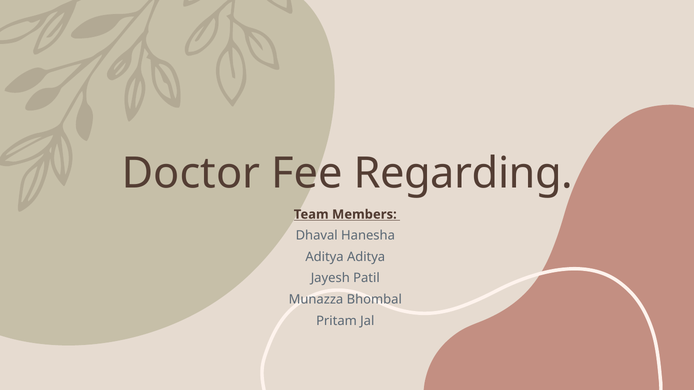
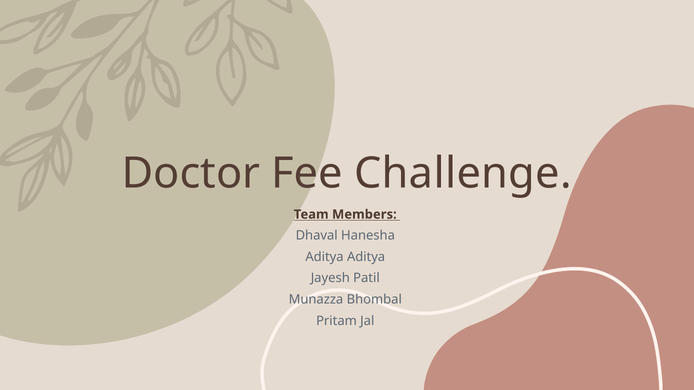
Regarding: Regarding -> Challenge
